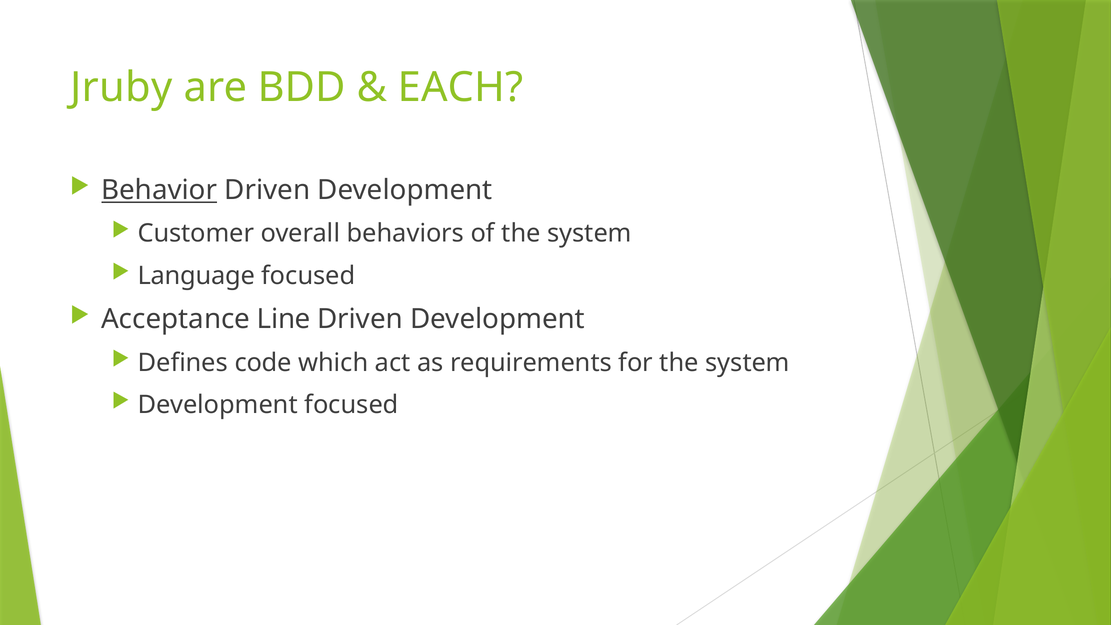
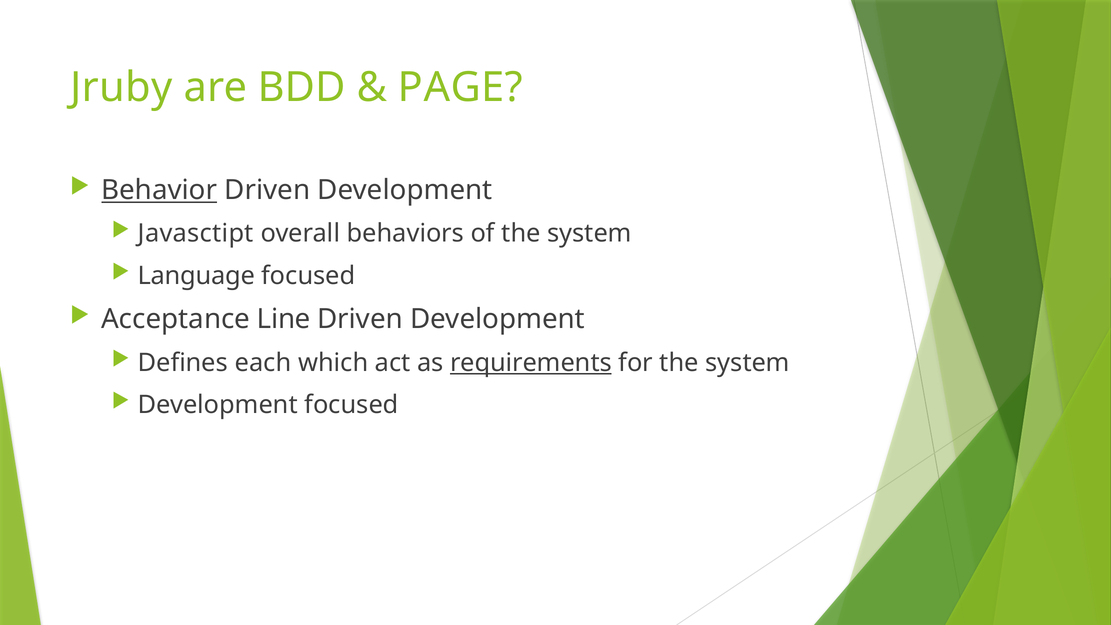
EACH: EACH -> PAGE
Customer: Customer -> Javasctipt
code: code -> each
requirements underline: none -> present
